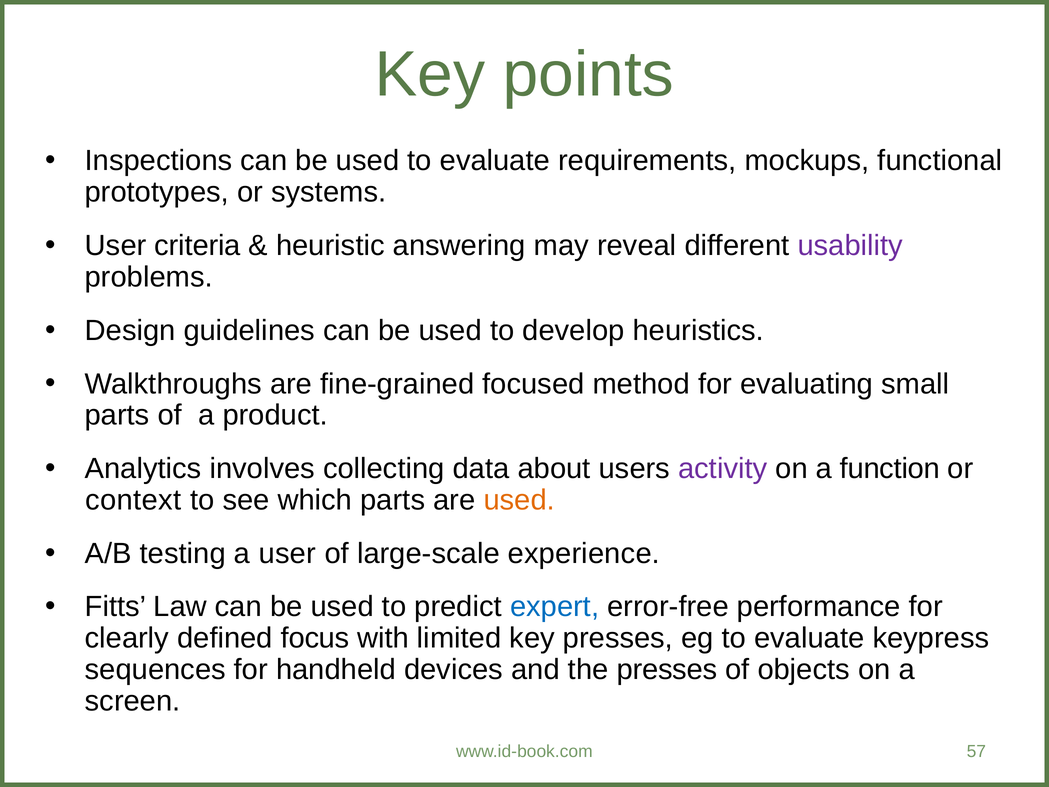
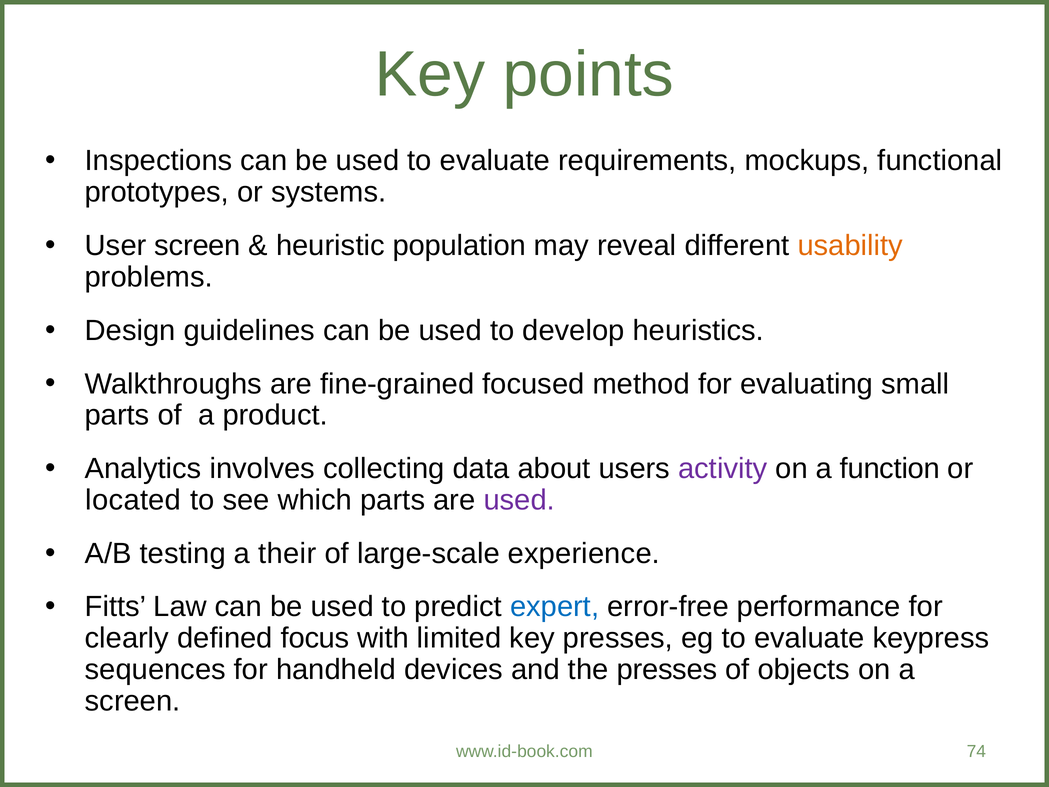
User criteria: criteria -> screen
answering: answering -> population
usability colour: purple -> orange
context: context -> located
used at (519, 500) colour: orange -> purple
a user: user -> their
57: 57 -> 74
